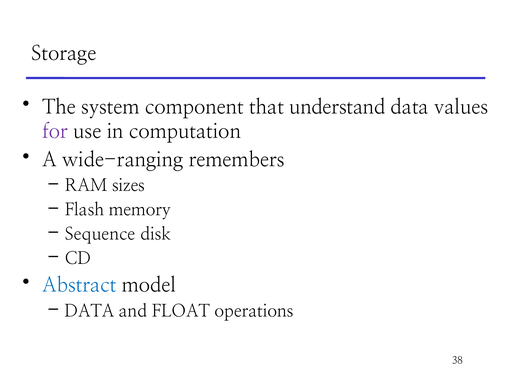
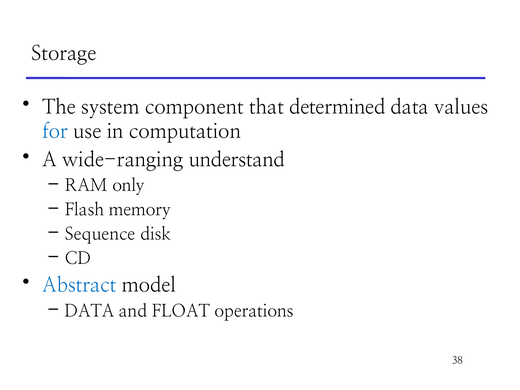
understand: understand -> determined
for colour: purple -> blue
remembers: remembers -> understand
sizes: sizes -> only
